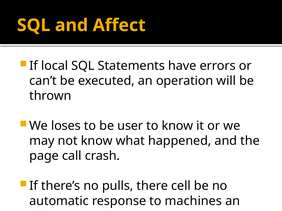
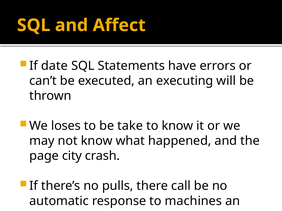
local: local -> date
operation: operation -> executing
user: user -> take
call: call -> city
cell: cell -> call
